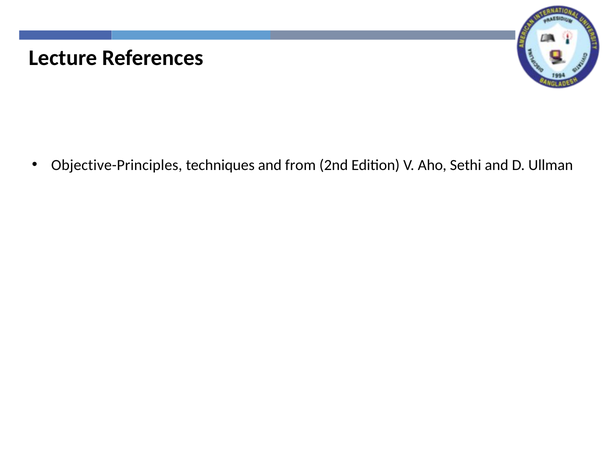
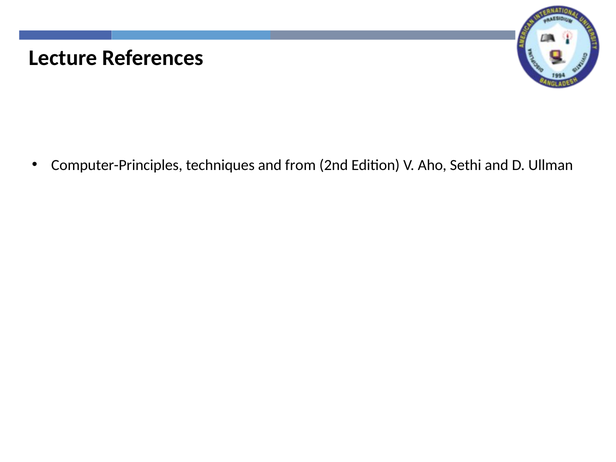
Objective-Principles: Objective-Principles -> Computer-Principles
